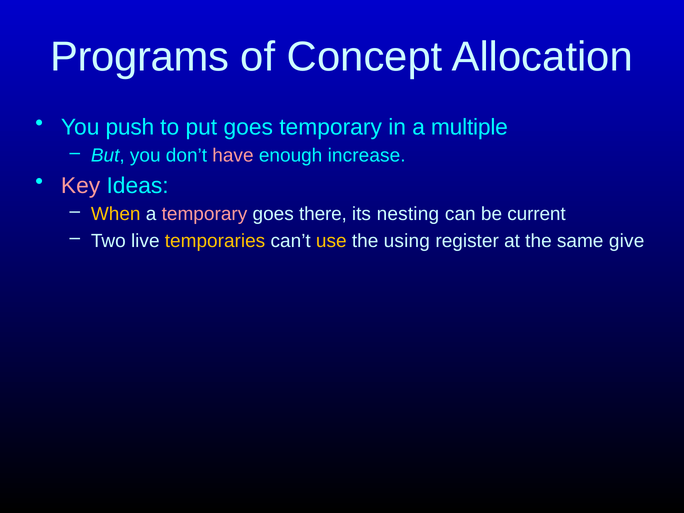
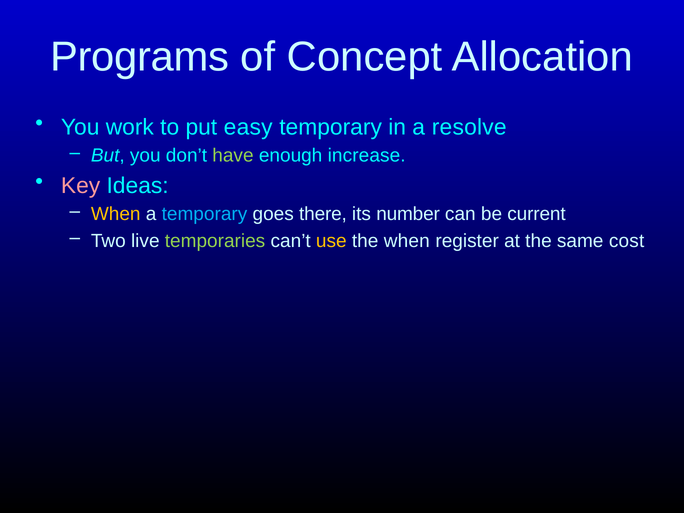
push: push -> work
put goes: goes -> easy
multiple: multiple -> resolve
have colour: pink -> light green
temporary at (204, 214) colour: pink -> light blue
nesting: nesting -> number
temporaries colour: yellow -> light green
the using: using -> when
give: give -> cost
